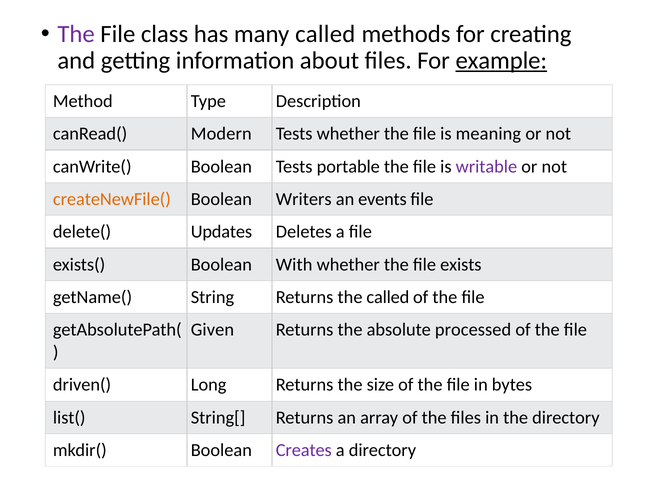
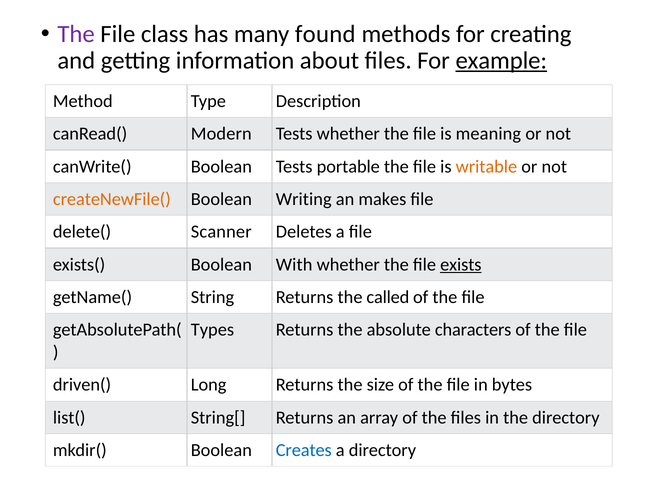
many called: called -> found
writable colour: purple -> orange
Writers: Writers -> Writing
events: events -> makes
Updates: Updates -> Scanner
exists underline: none -> present
Given: Given -> Types
processed: processed -> characters
Creates colour: purple -> blue
